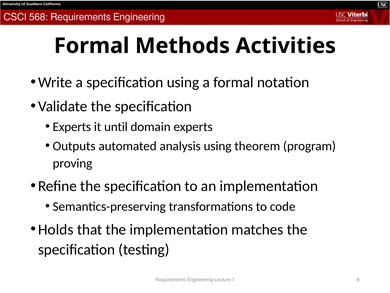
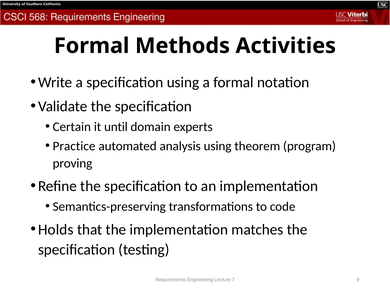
Experts at (72, 127): Experts -> Certain
Outputs: Outputs -> Practice
